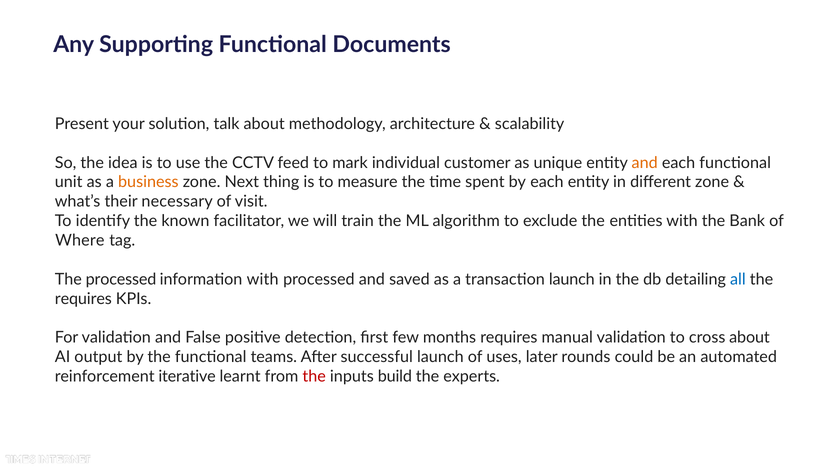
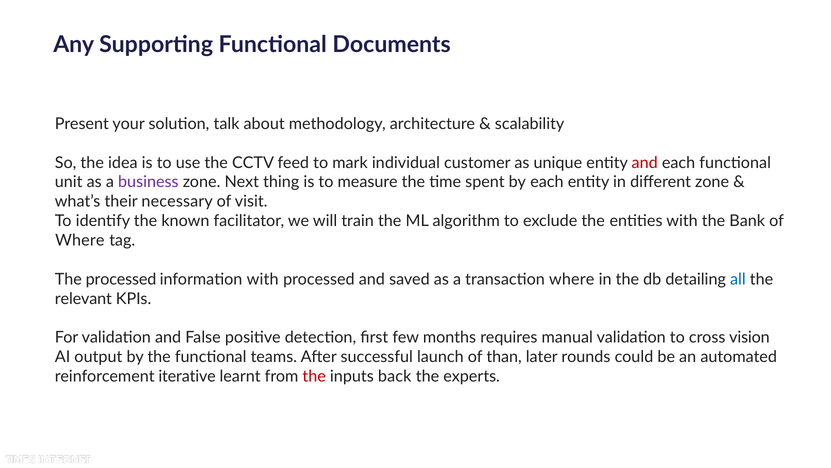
and at (645, 163) colour: orange -> red
business colour: orange -> purple
transaction launch: launch -> where
requires at (83, 298): requires -> relevant
cross about: about -> vision
uses: uses -> than
build: build -> back
